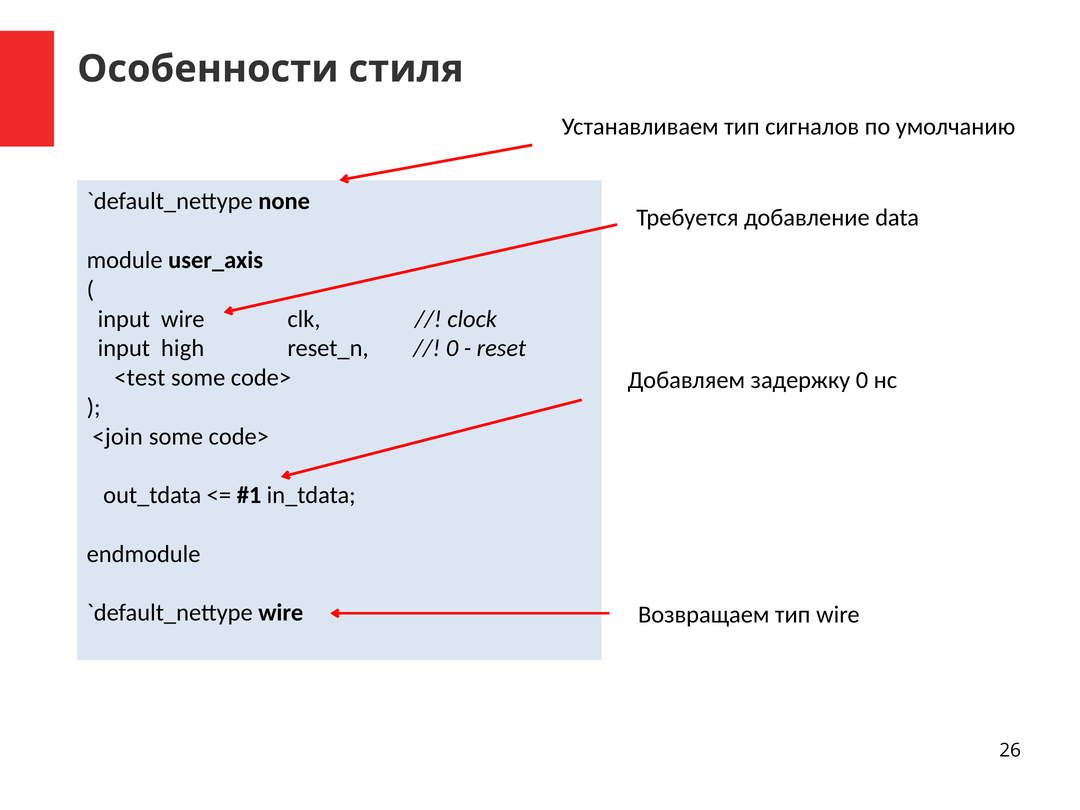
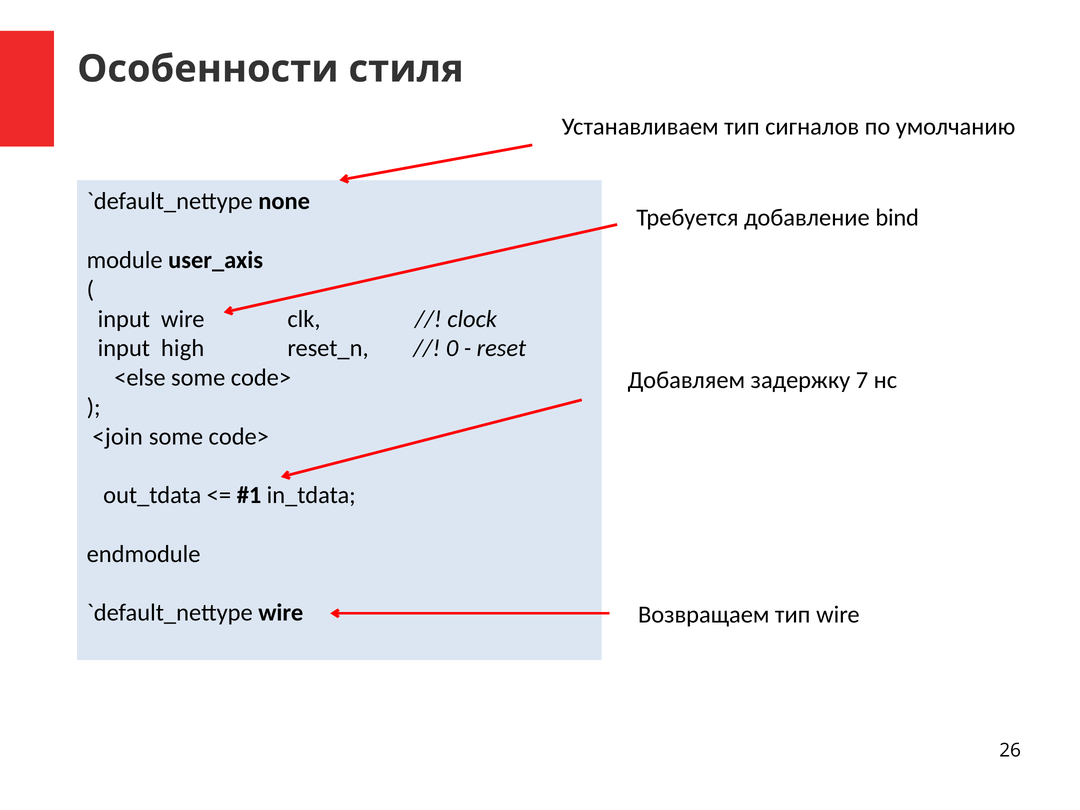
data: data -> bind
<test: <test -> <else
задержку 0: 0 -> 7
